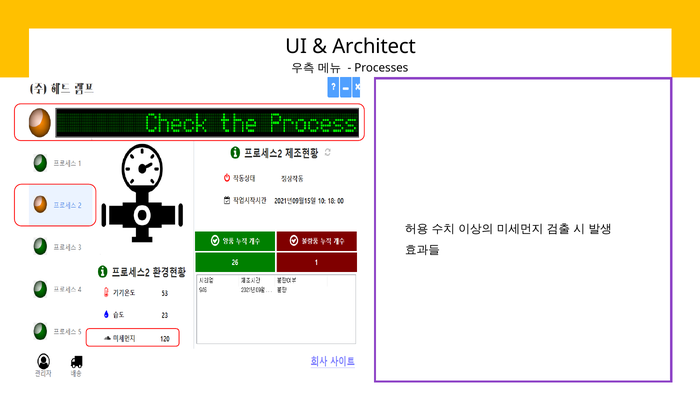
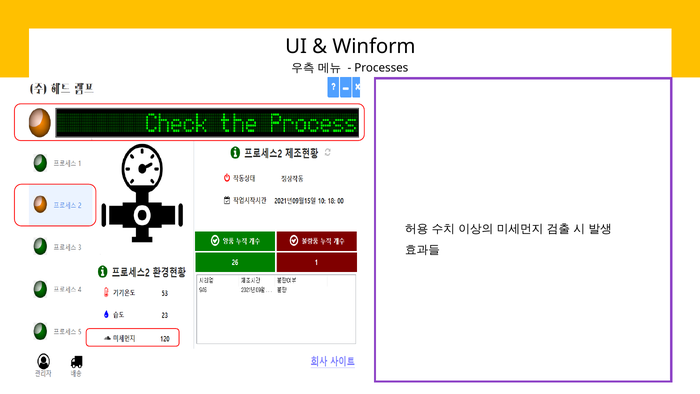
Architect: Architect -> Winform
